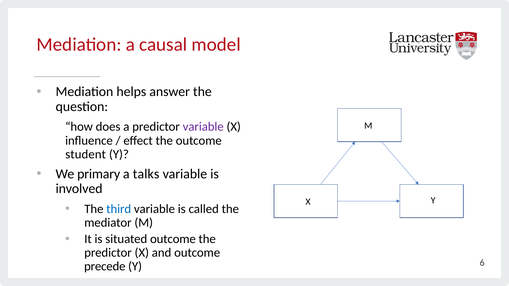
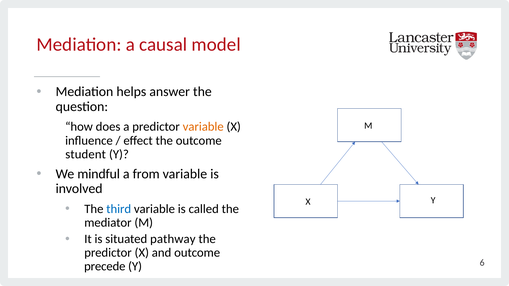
variable at (203, 127) colour: purple -> orange
primary: primary -> mindful
talks: talks -> from
situated outcome: outcome -> pathway
